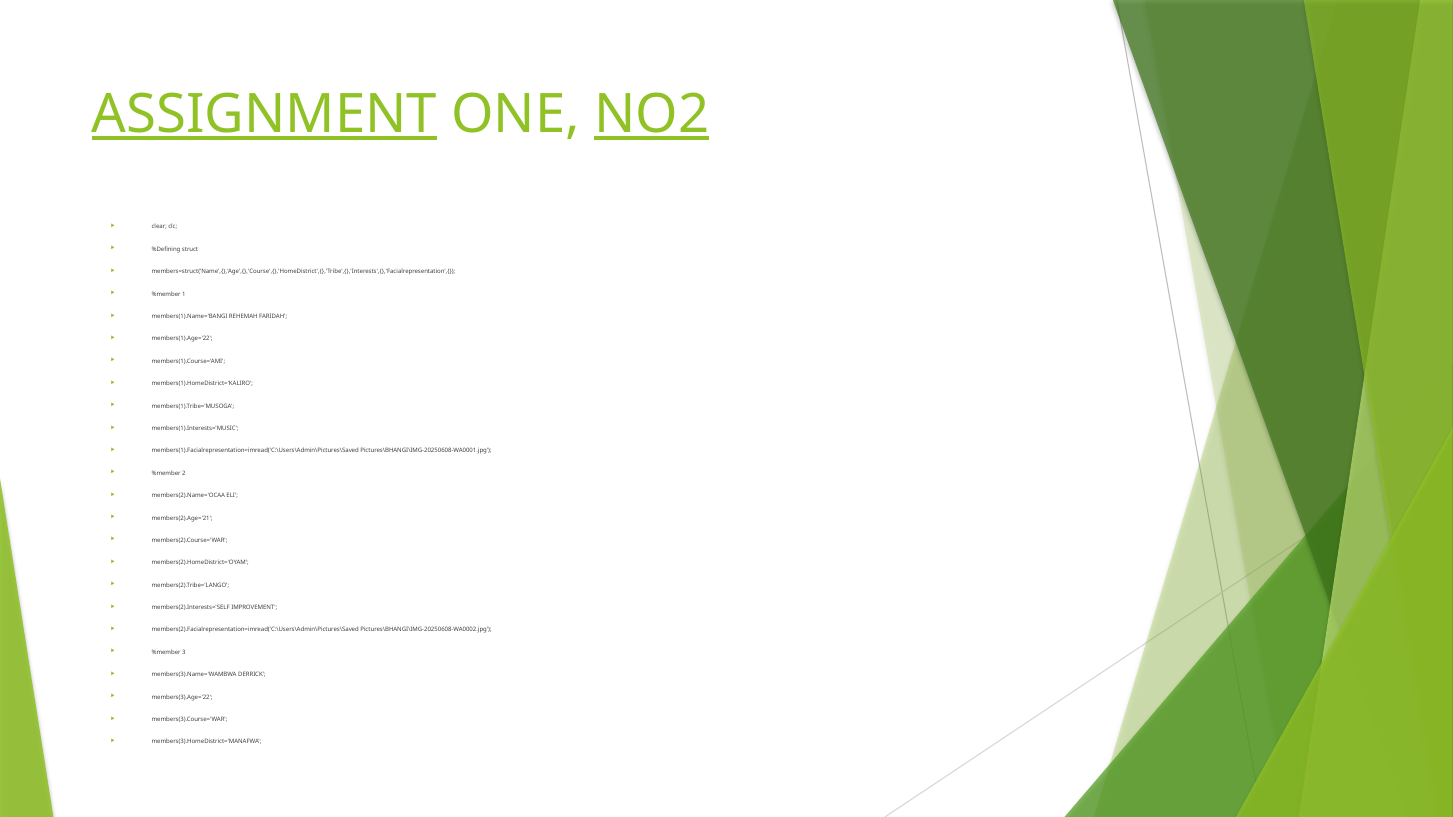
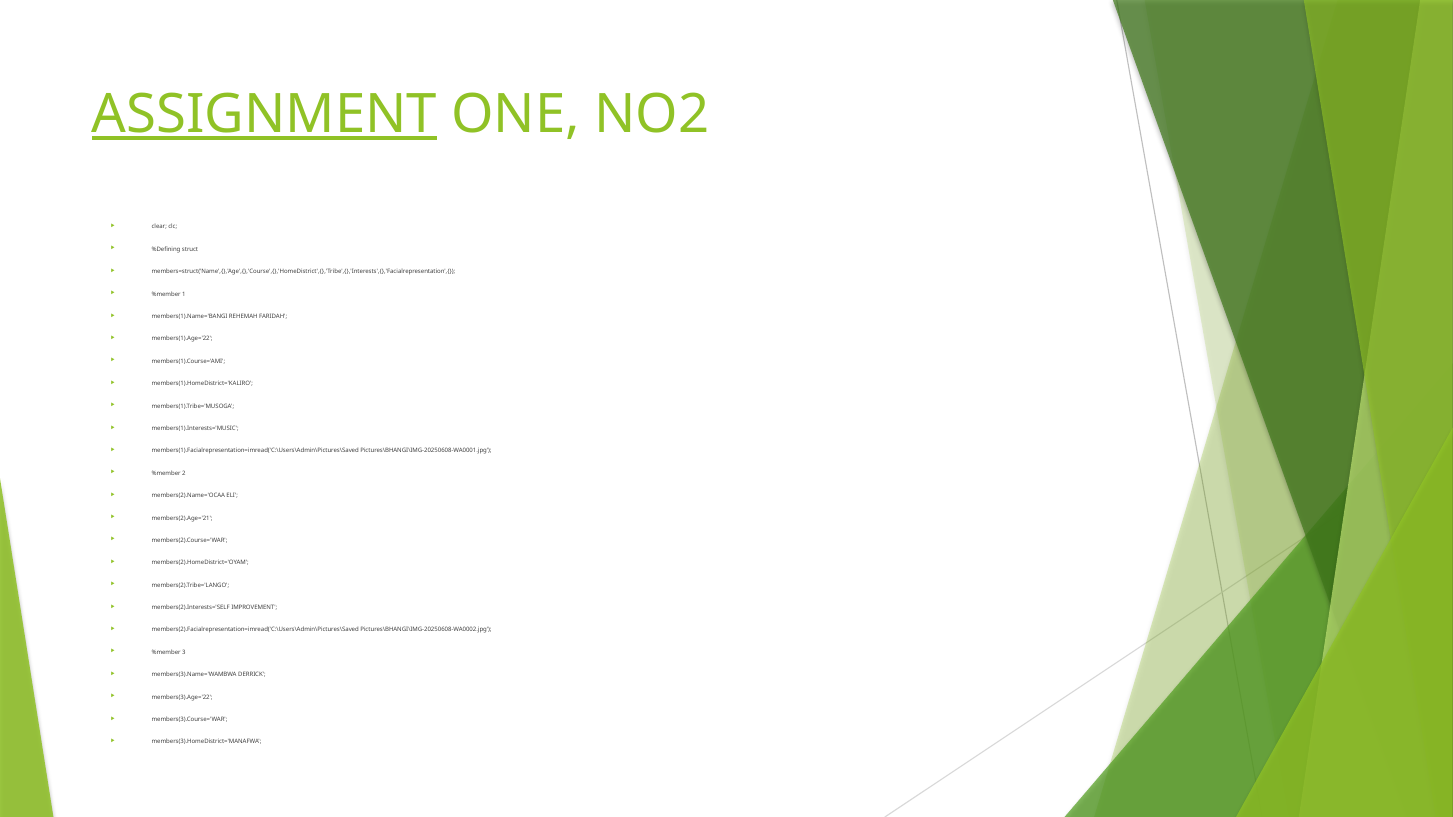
NO2 underline: present -> none
